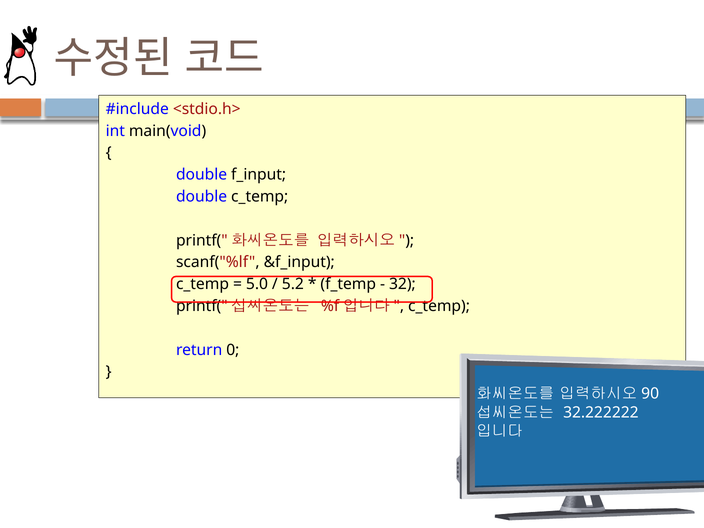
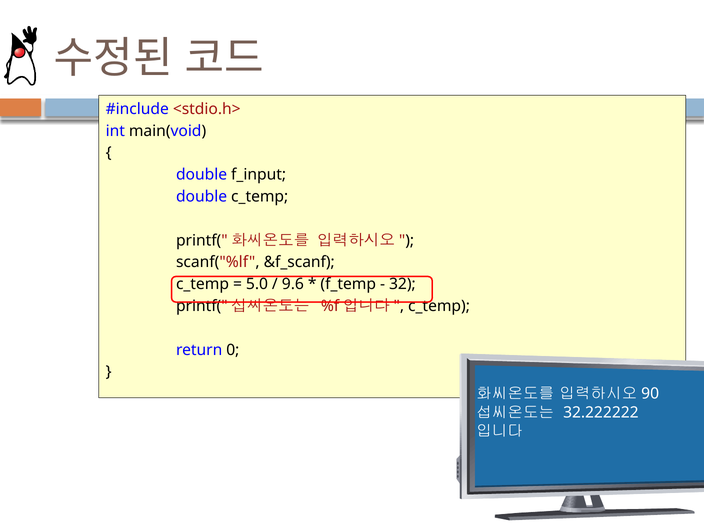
&f_input: &f_input -> &f_scanf
5.2: 5.2 -> 9.6
